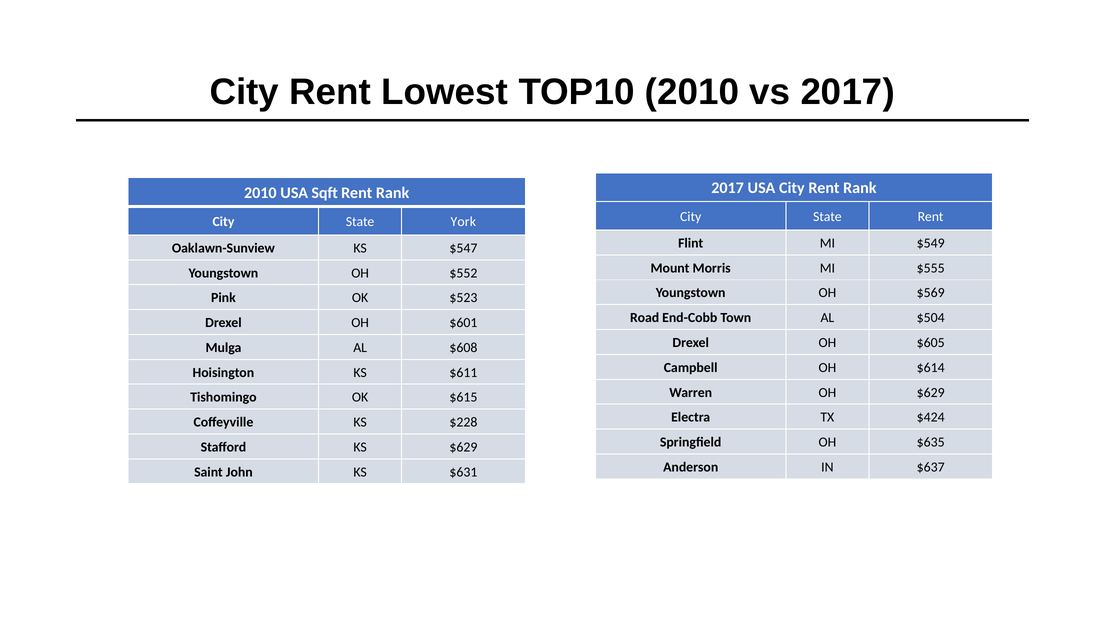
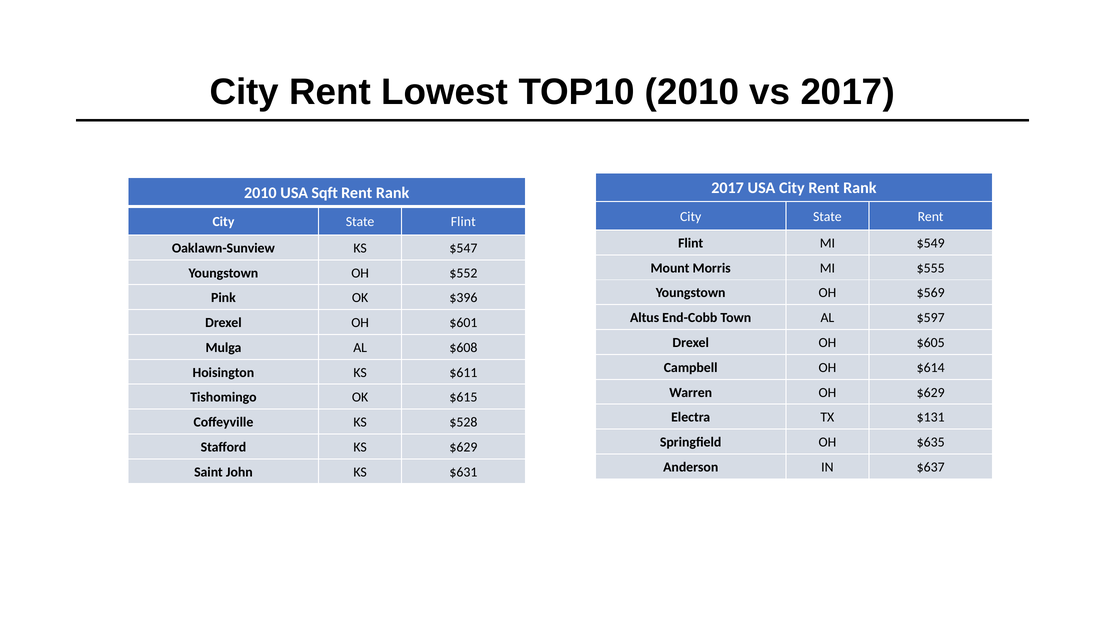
State York: York -> Flint
$523: $523 -> $396
Road: Road -> Altus
$504: $504 -> $597
$424: $424 -> $131
$228: $228 -> $528
